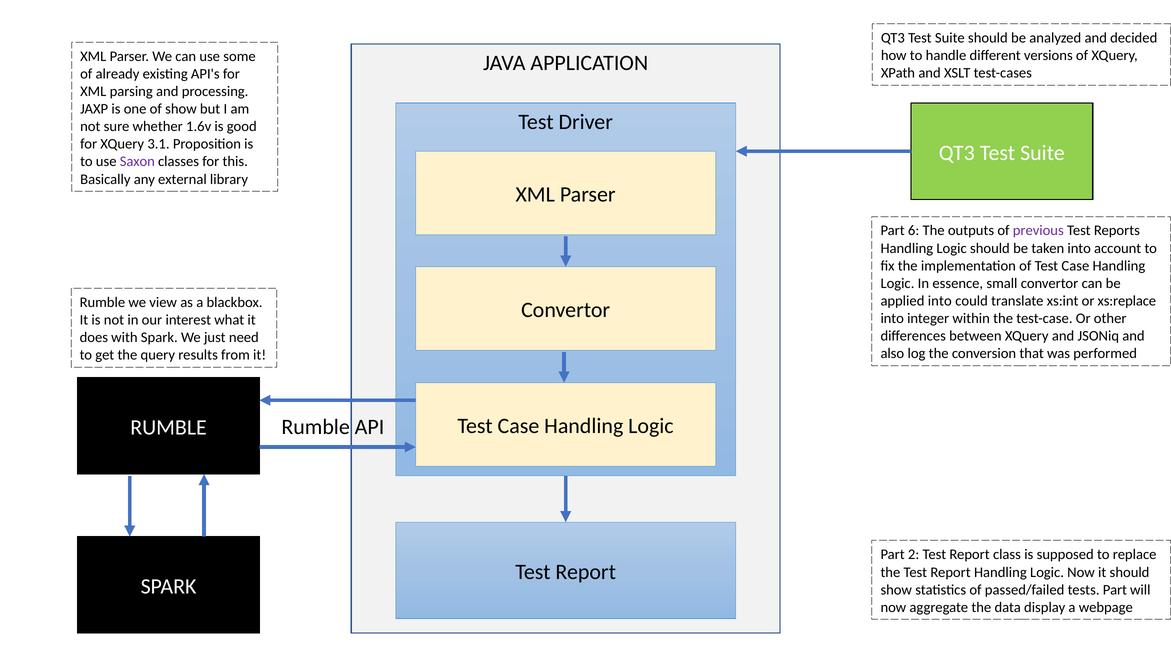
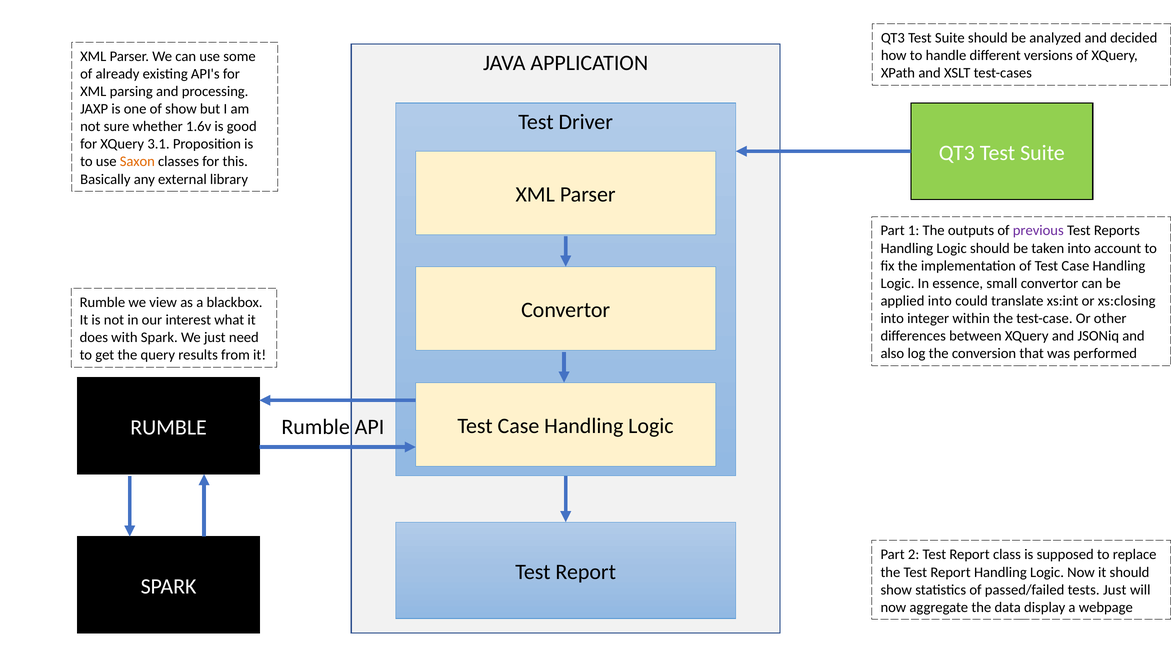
Saxon colour: purple -> orange
6: 6 -> 1
xs:replace: xs:replace -> xs:closing
tests Part: Part -> Just
